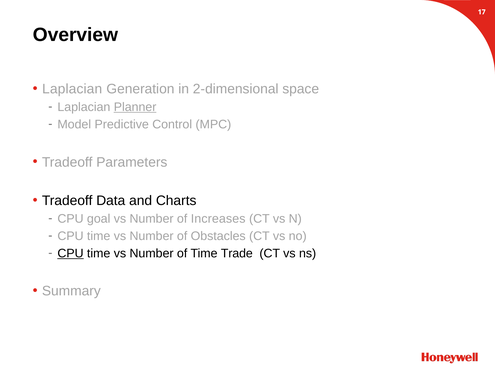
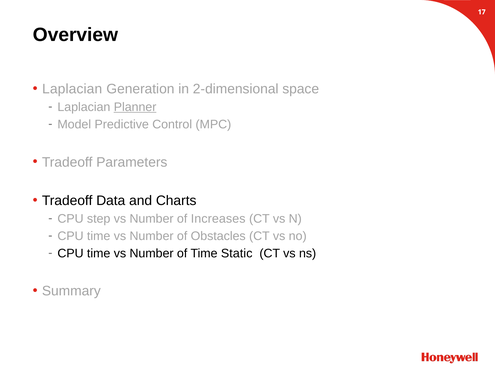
goal: goal -> step
CPU at (71, 253) underline: present -> none
Trade: Trade -> Static
